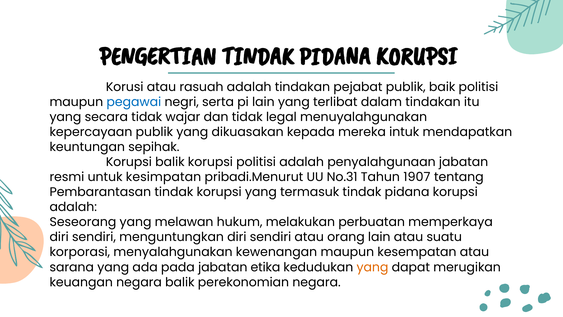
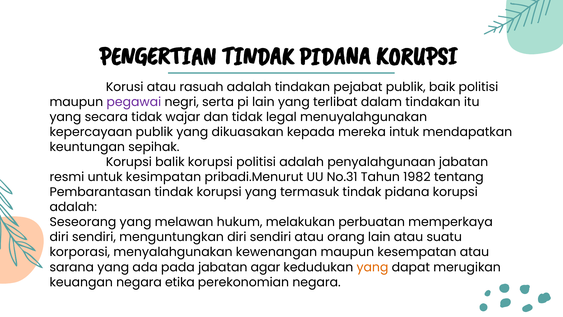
pegawai colour: blue -> purple
1907: 1907 -> 1982
etika: etika -> agar
negara balik: balik -> etika
